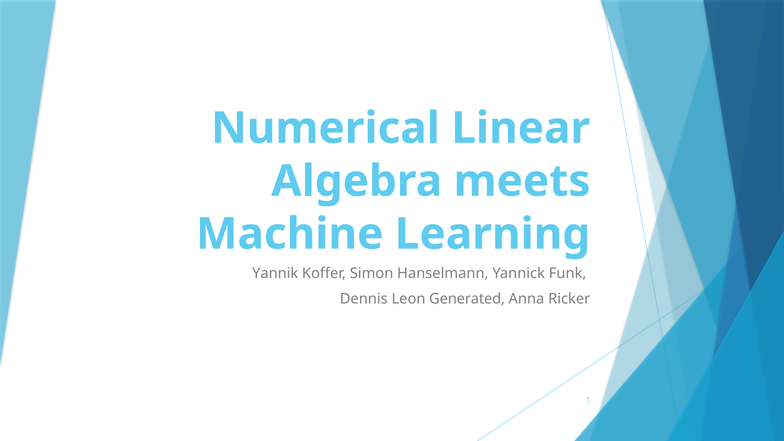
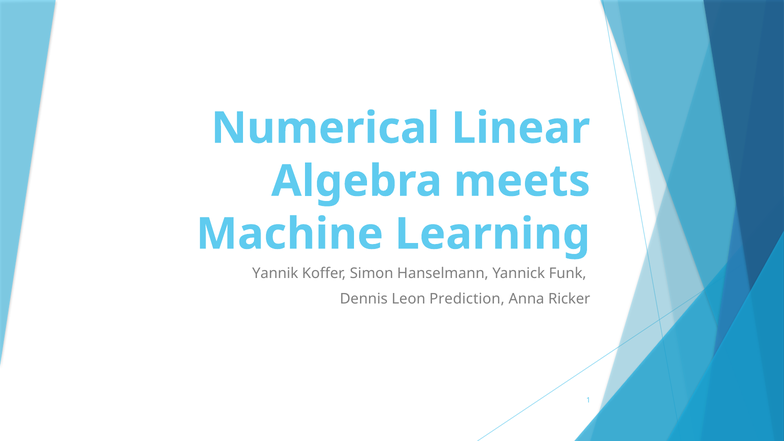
Generated: Generated -> Prediction
